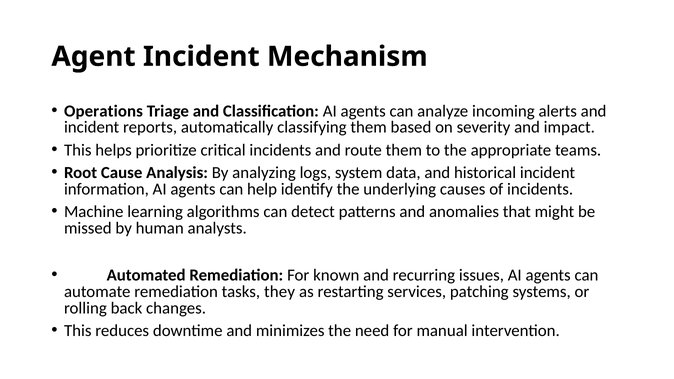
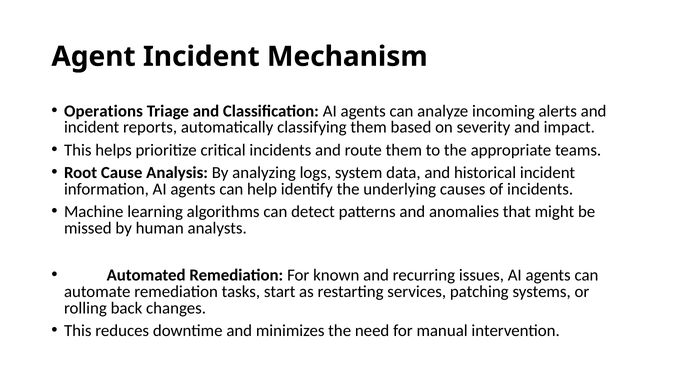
they: they -> start
